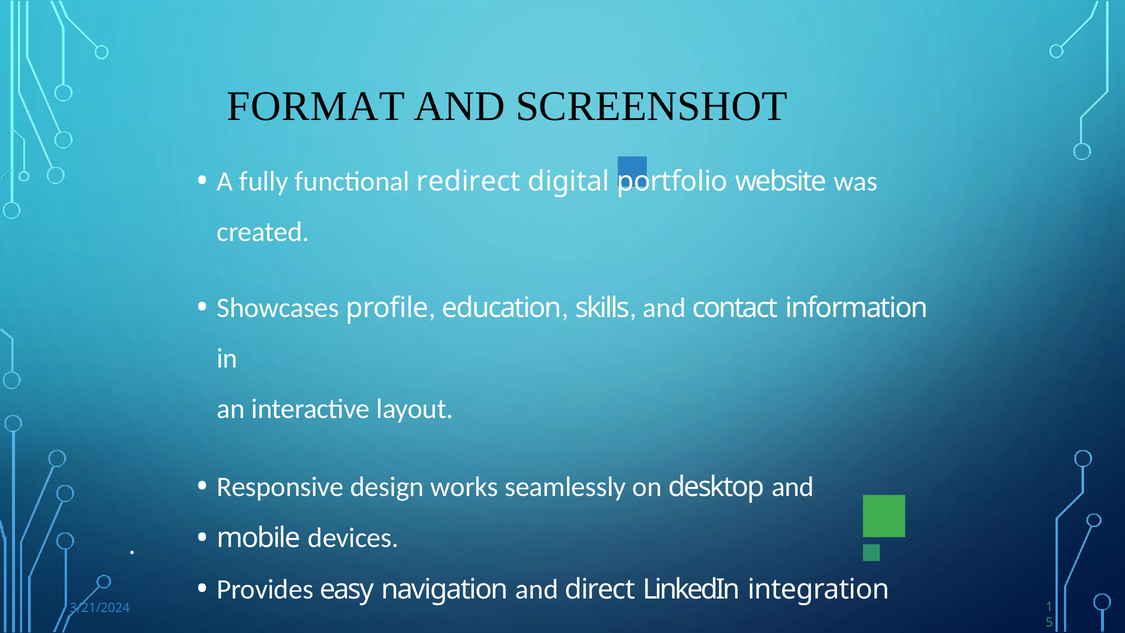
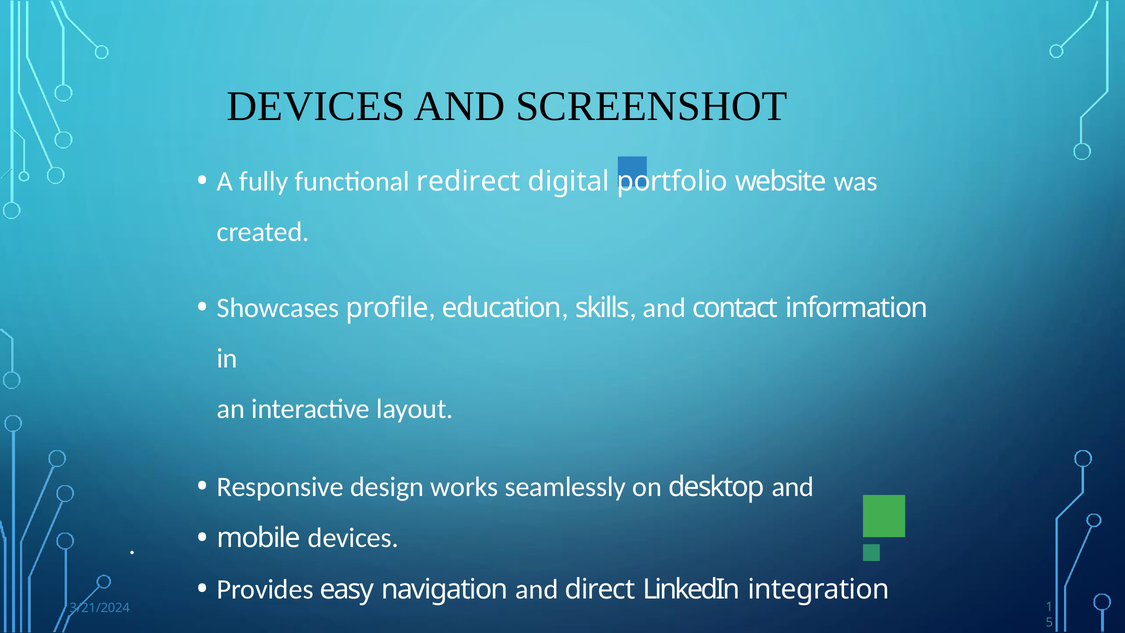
FORMAT at (316, 106): FORMAT -> DEVICES
